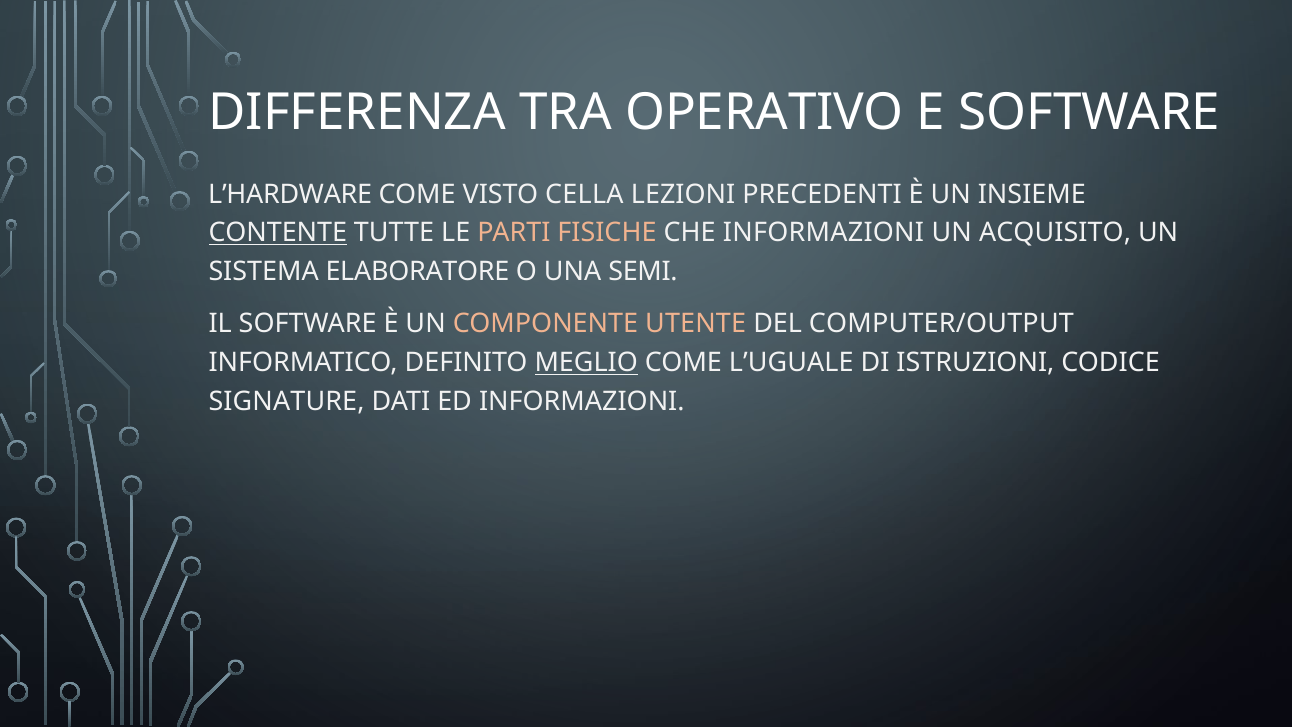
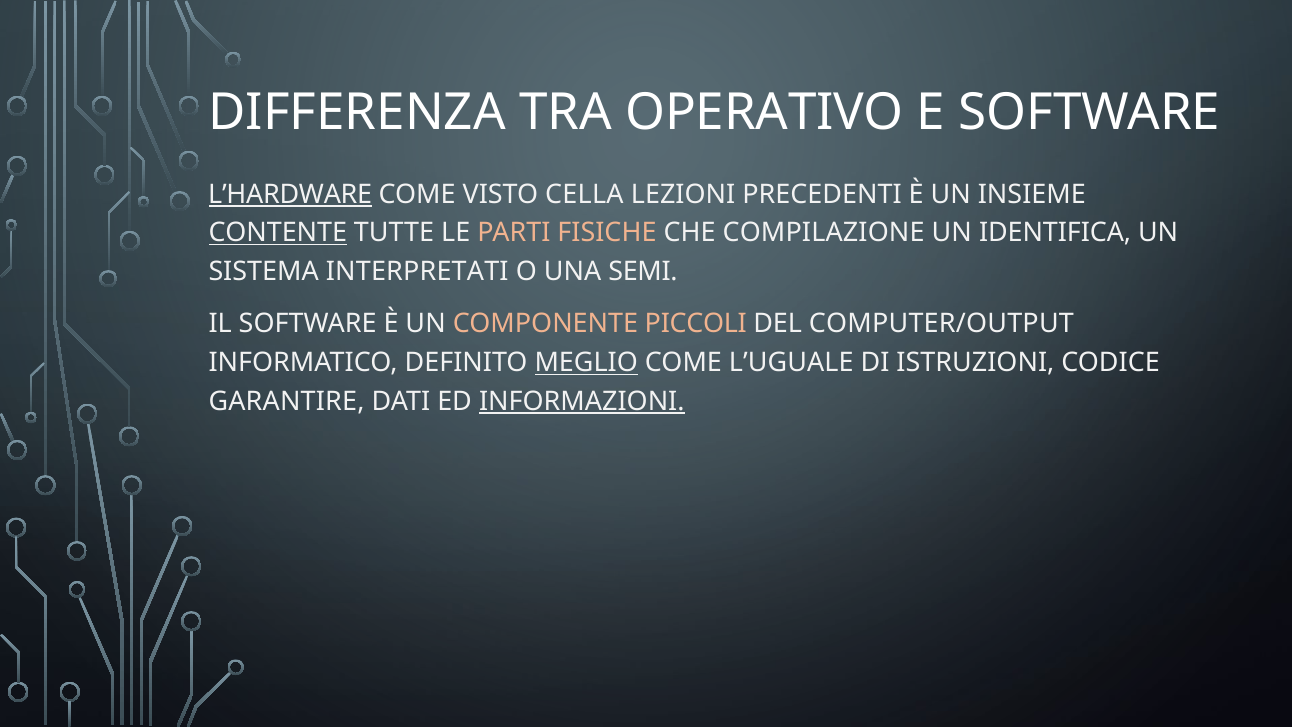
L’HARDWARE underline: none -> present
CHE INFORMAZIONI: INFORMAZIONI -> COMPILAZIONE
ACQUISITO: ACQUISITO -> IDENTIFICA
ELABORATORE: ELABORATORE -> INTERPRETATI
UTENTE: UTENTE -> PICCOLI
SIGNATURE: SIGNATURE -> GARANTIRE
INFORMAZIONI at (582, 401) underline: none -> present
